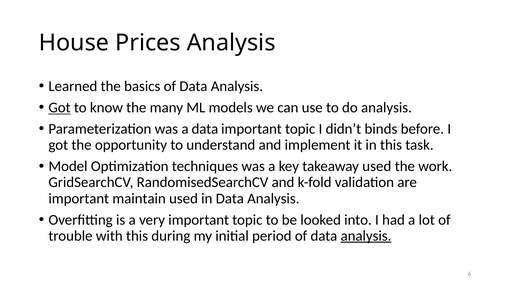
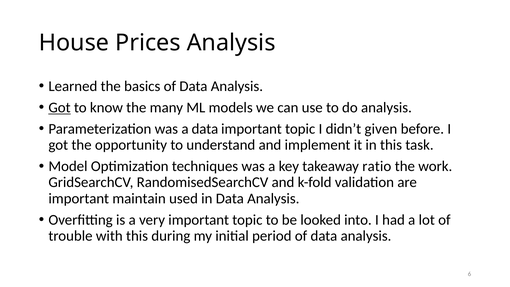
binds: binds -> given
takeaway used: used -> ratio
analysis at (366, 236) underline: present -> none
